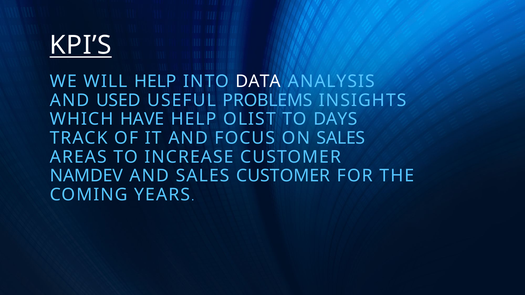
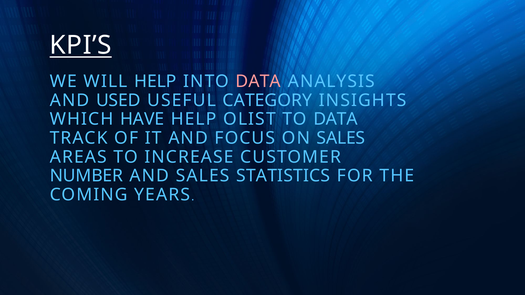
DATA at (258, 81) colour: white -> pink
PROBLEMS: PROBLEMS -> CATEGORY
TO DAYS: DAYS -> DATA
NAMDEV: NAMDEV -> NUMBER
SALES CUSTOMER: CUSTOMER -> STATISTICS
